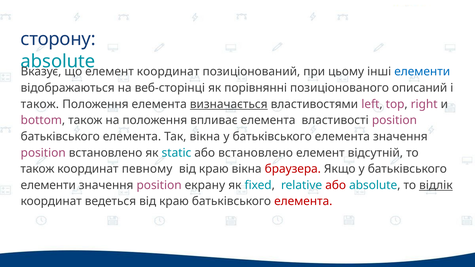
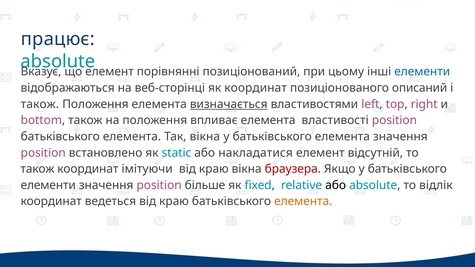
сторону: сторону -> працює
елемент координат: координат -> порівнянні
як порівнянні: порівнянні -> координат
або встановлено: встановлено -> накладатися
певному: певному -> імітуючи
екрану: екрану -> більше
або at (336, 185) colour: red -> black
відлік underline: present -> none
елемента at (303, 202) colour: red -> orange
